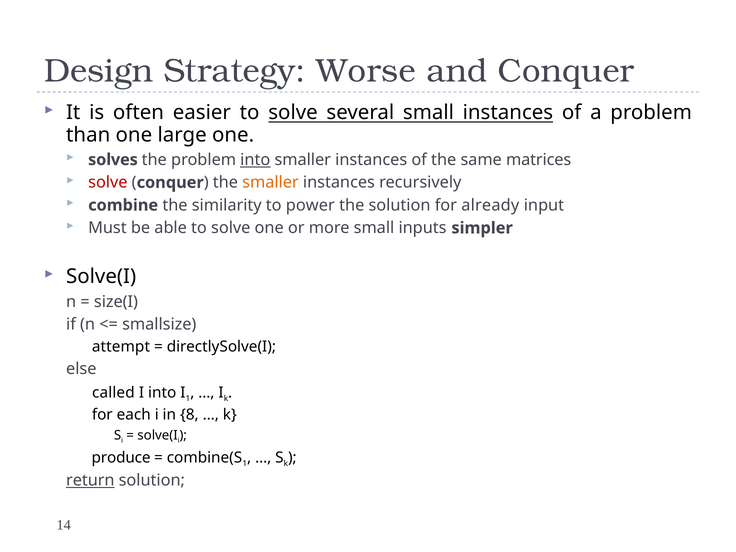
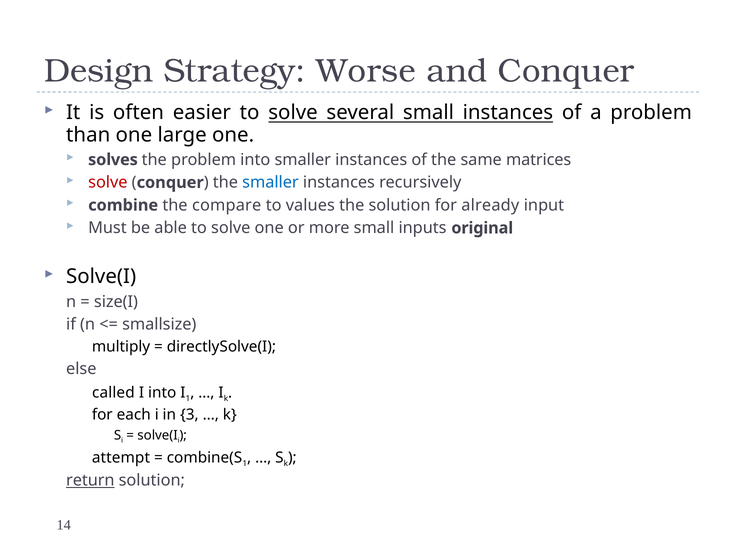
into at (255, 160) underline: present -> none
smaller at (270, 182) colour: orange -> blue
similarity: similarity -> compare
power: power -> values
simpler: simpler -> original
attempt: attempt -> multiply
8: 8 -> 3
produce: produce -> attempt
